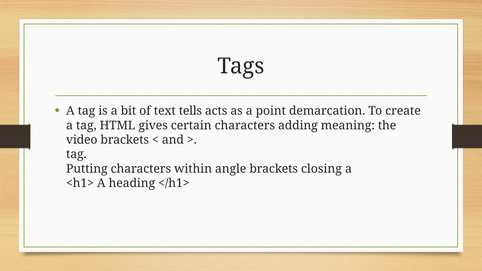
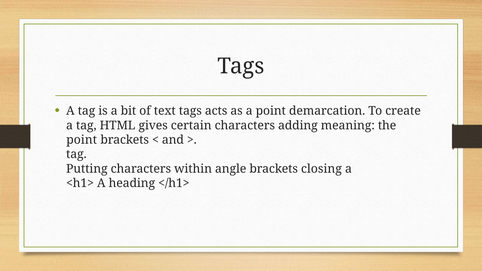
text tells: tells -> tags
video at (82, 140): video -> point
